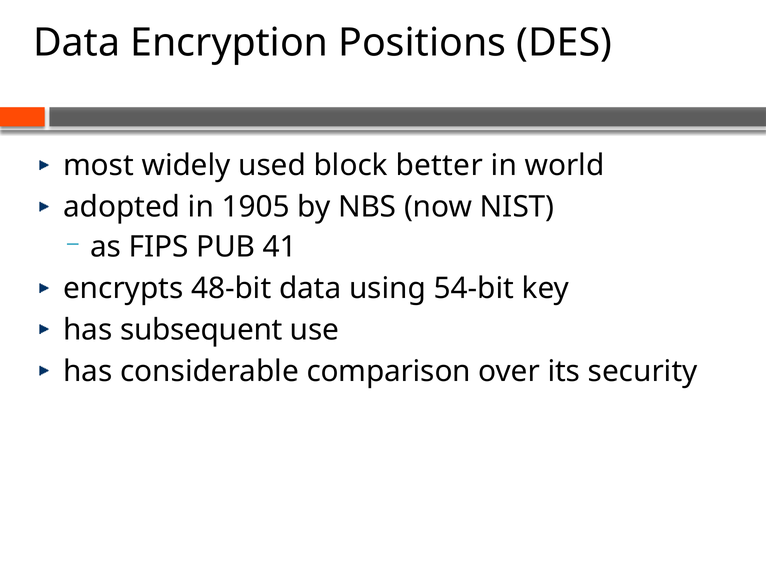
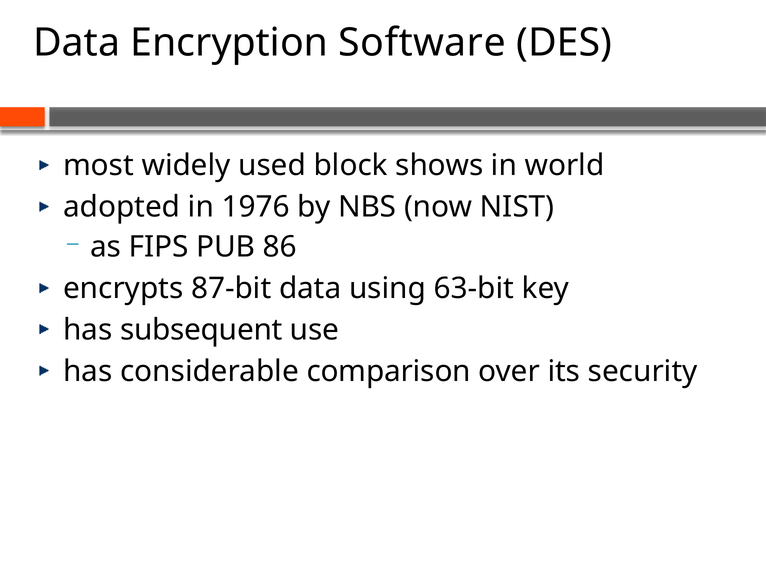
Positions: Positions -> Software
better: better -> shows
1905: 1905 -> 1976
41: 41 -> 86
48-bit: 48-bit -> 87-bit
54-bit: 54-bit -> 63-bit
